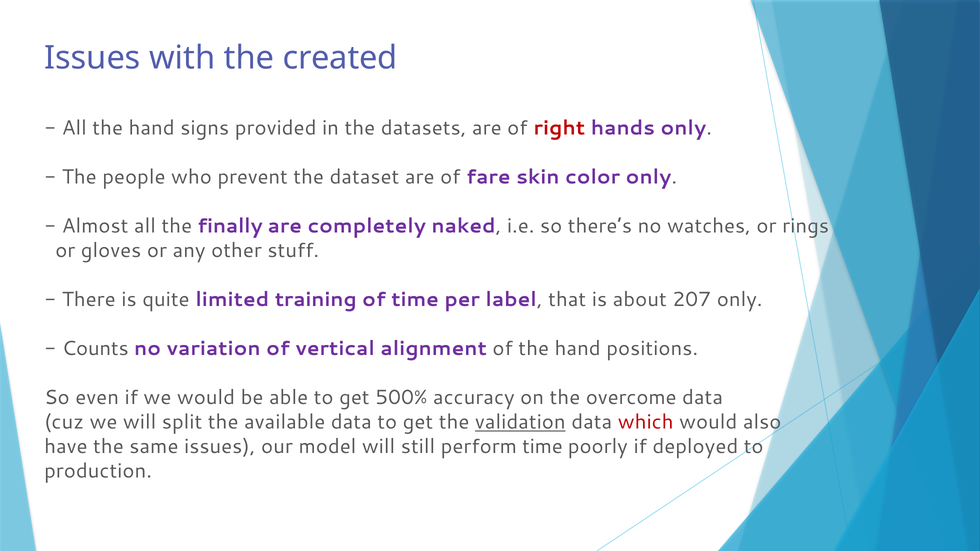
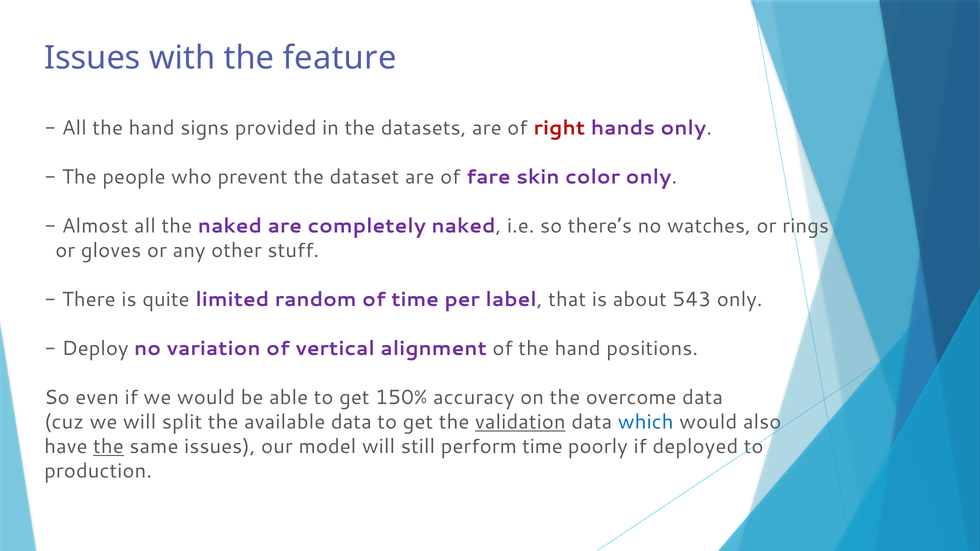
created: created -> feature
the finally: finally -> naked
training: training -> random
207: 207 -> 543
Counts: Counts -> Deploy
500%: 500% -> 150%
which colour: red -> blue
the at (108, 447) underline: none -> present
